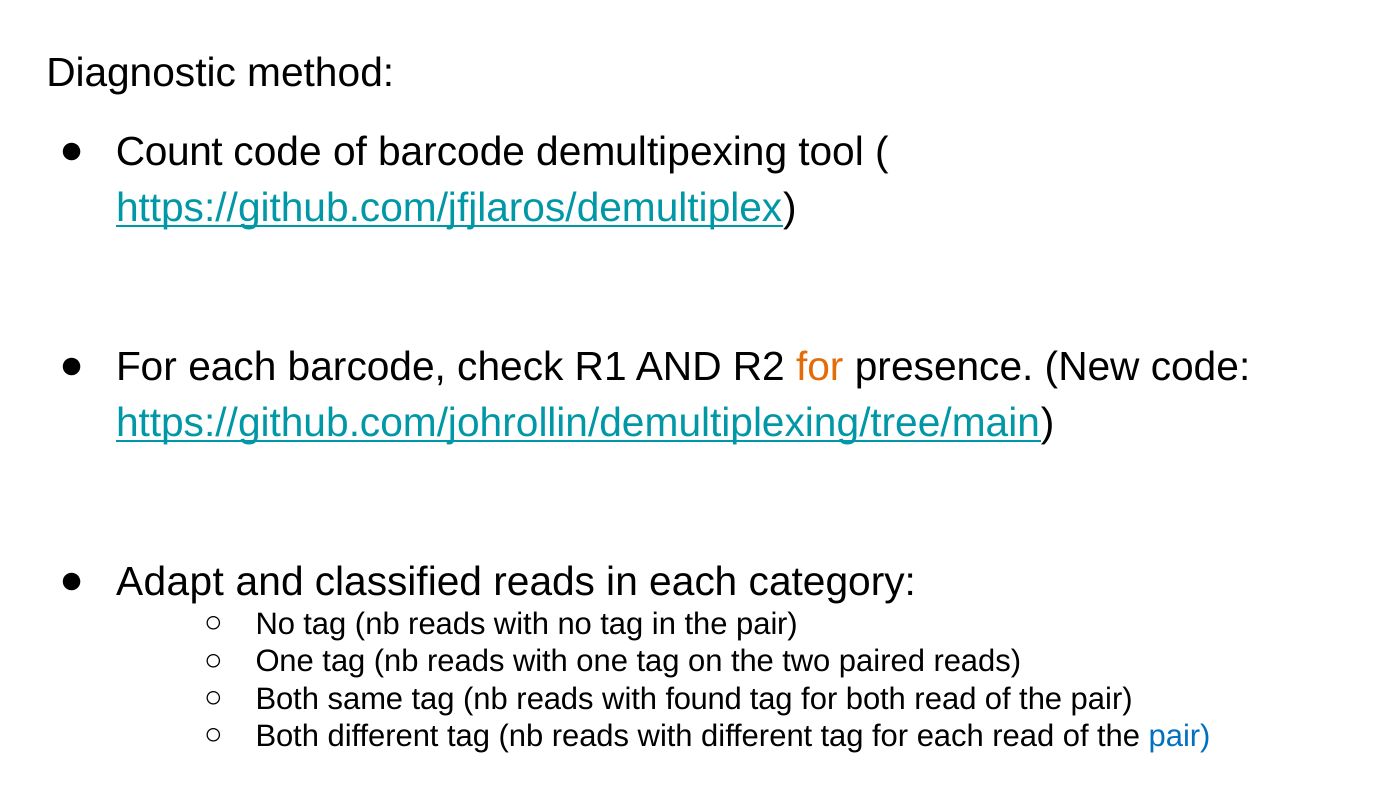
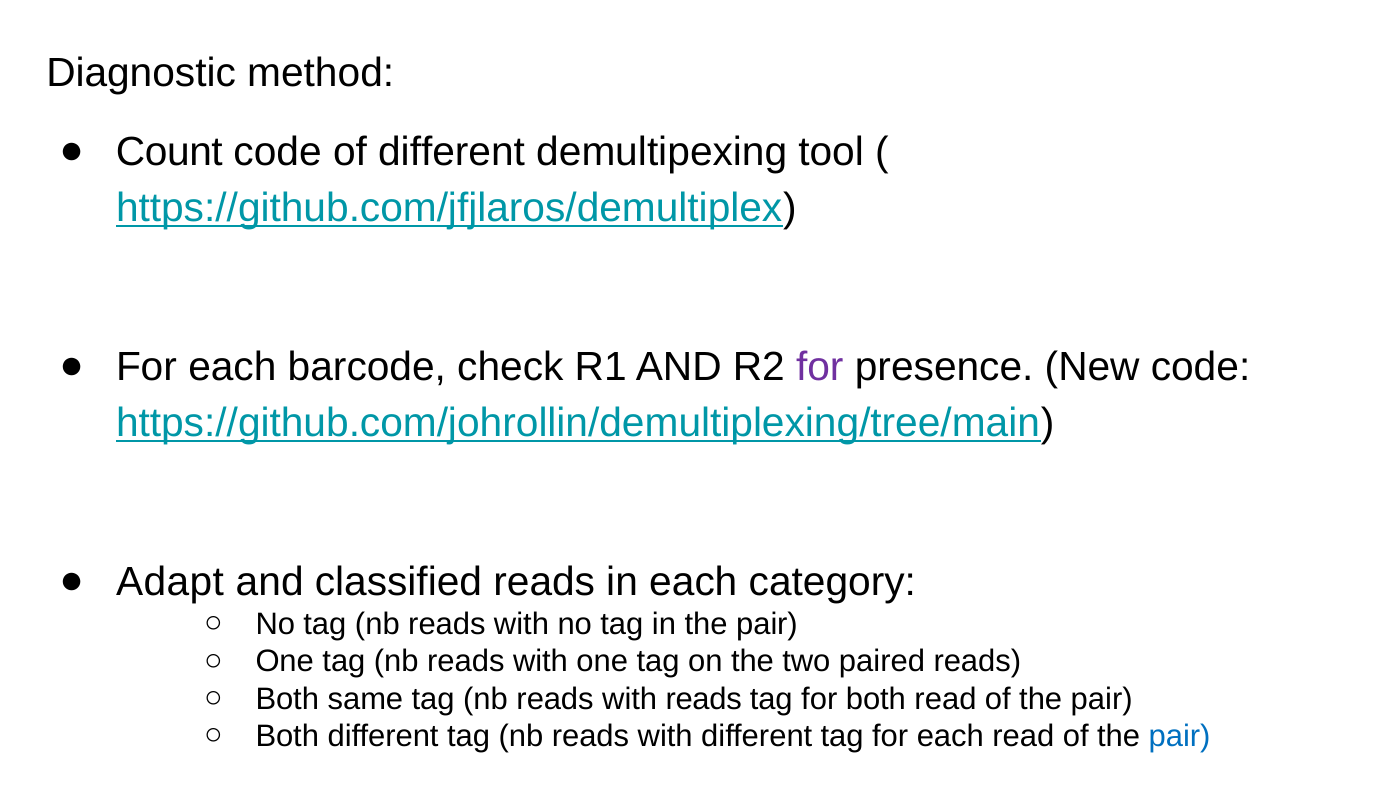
of barcode: barcode -> different
for at (820, 367) colour: orange -> purple
with found: found -> reads
